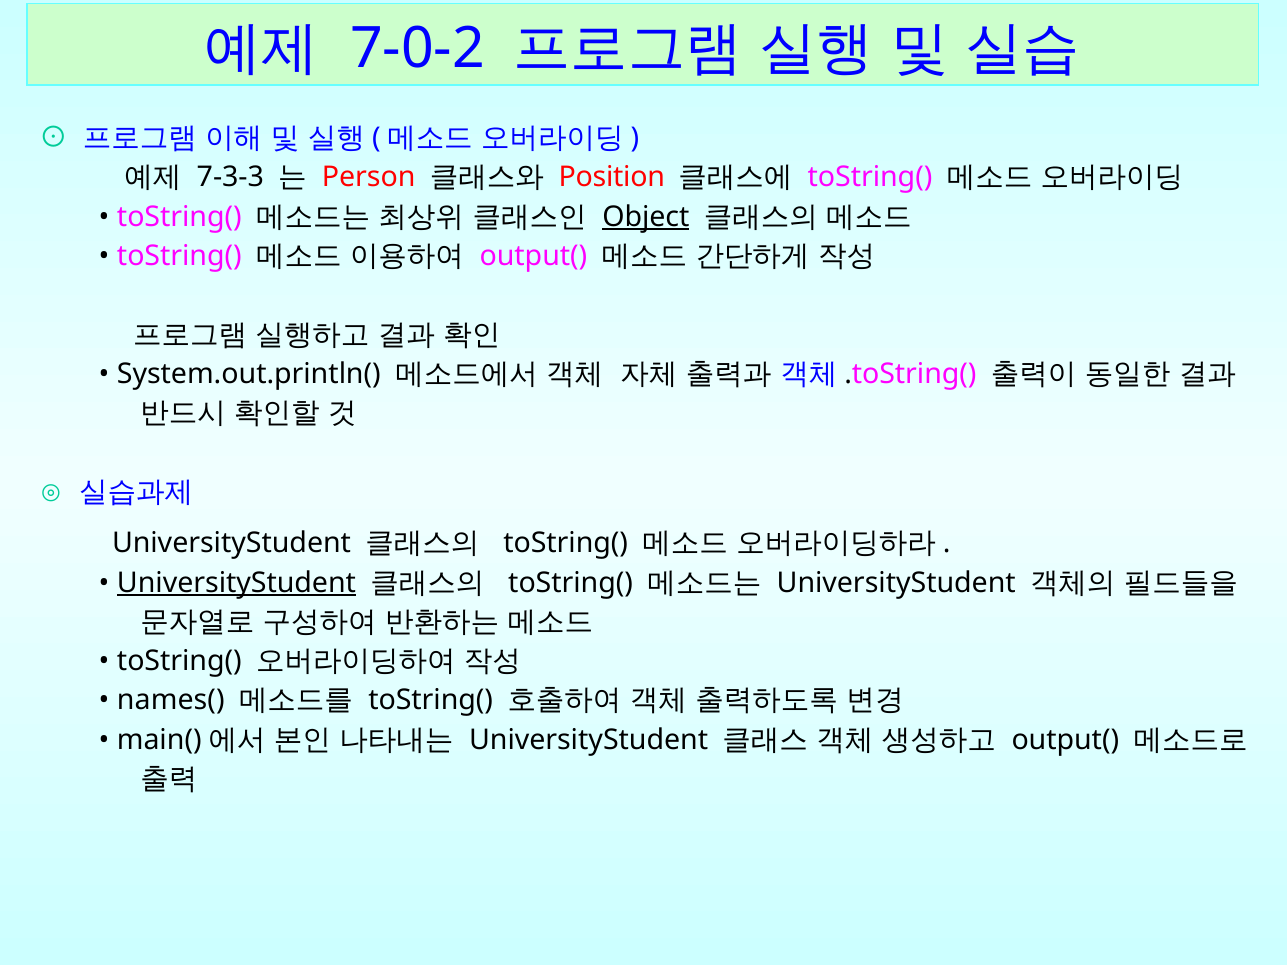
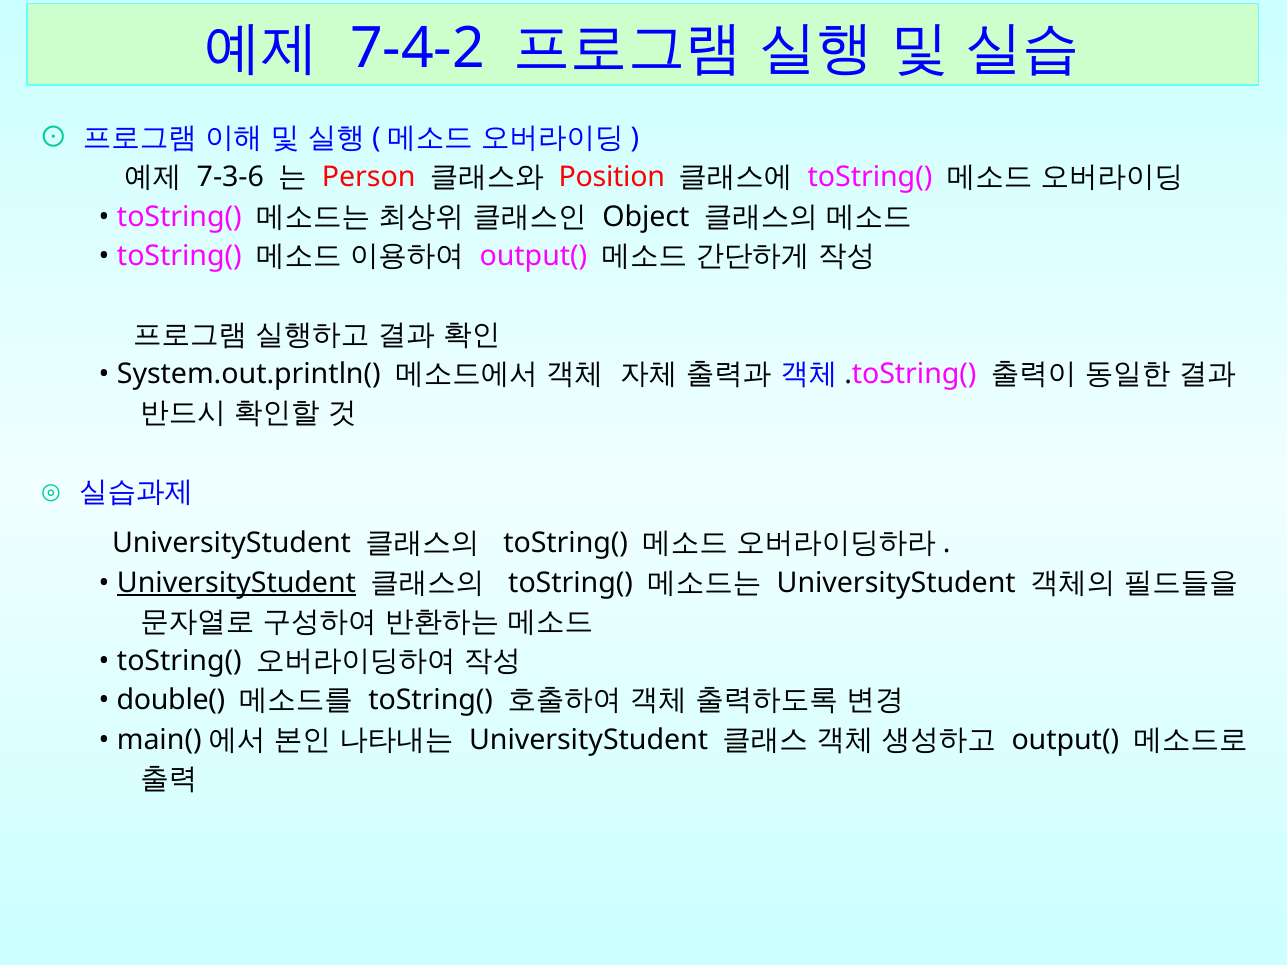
7-0-2: 7-0-2 -> 7-4-2
7-3-3: 7-3-3 -> 7-3-6
Object underline: present -> none
names(: names( -> double(
